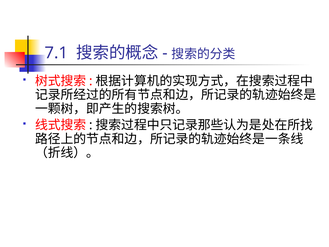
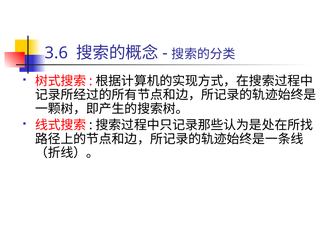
7.1: 7.1 -> 3.6
